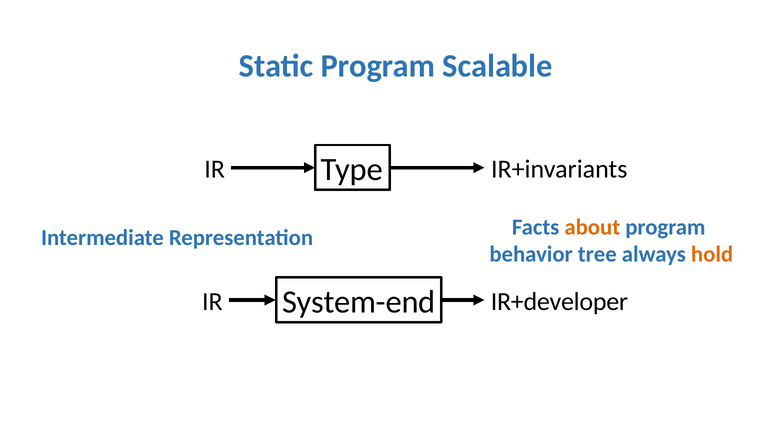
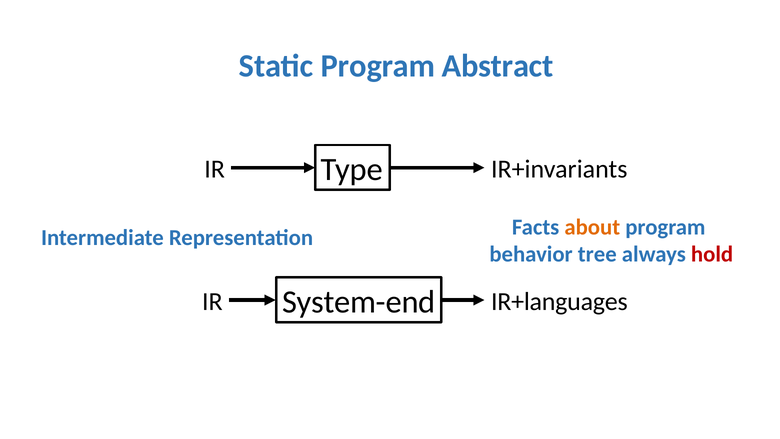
Scalable: Scalable -> Abstract
hold colour: orange -> red
IR+developer: IR+developer -> IR+languages
